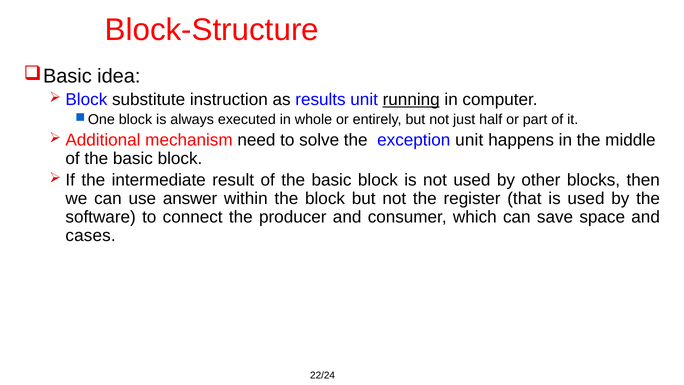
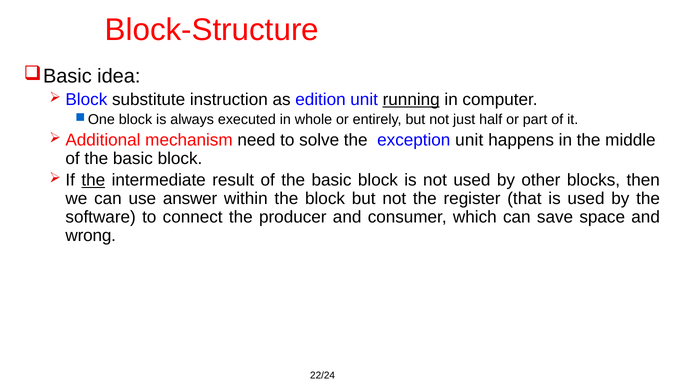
results: results -> edition
the at (93, 180) underline: none -> present
cases: cases -> wrong
